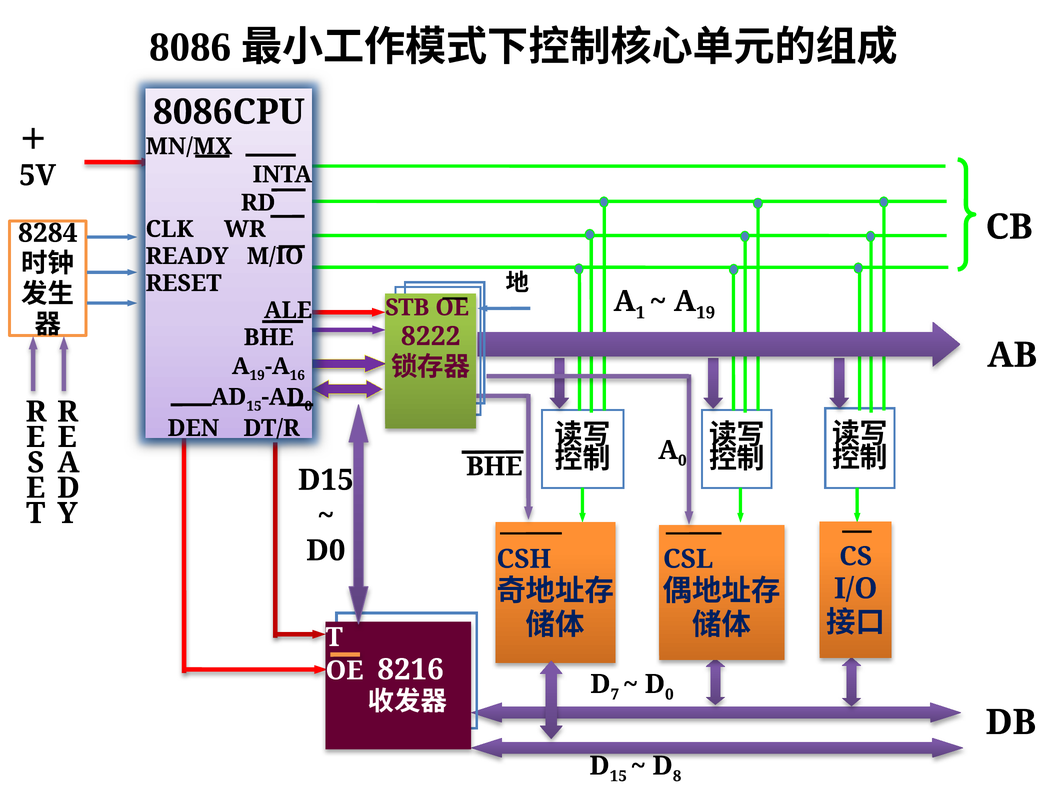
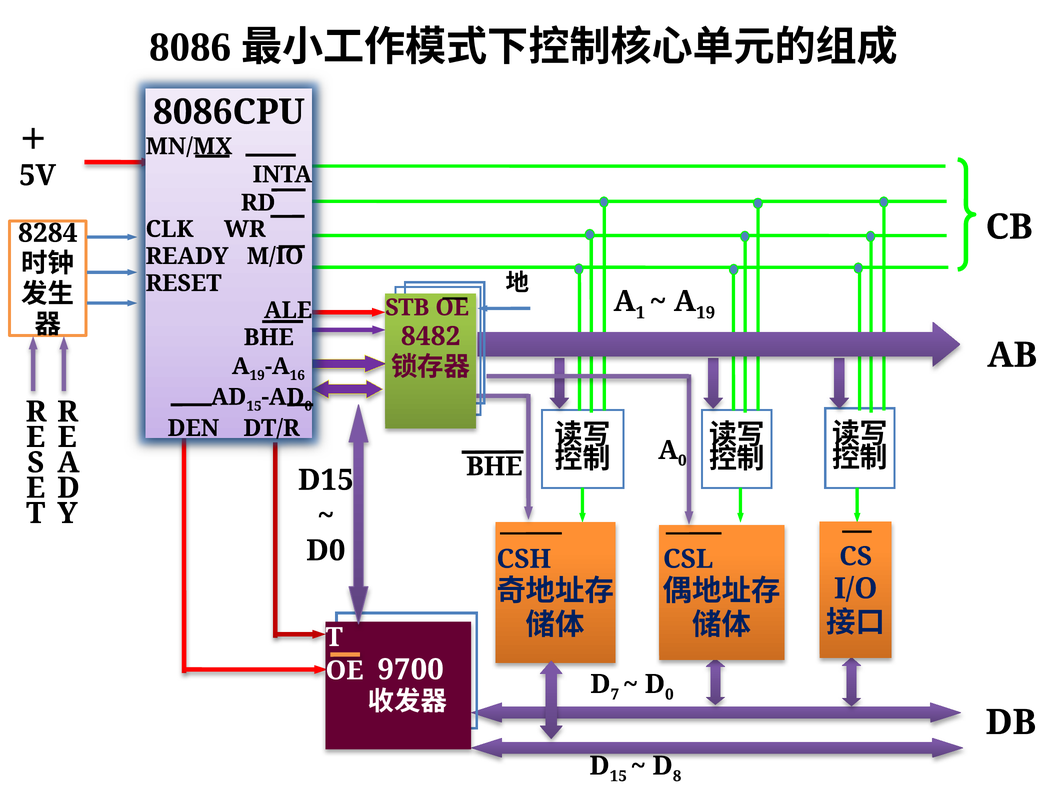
8222: 8222 -> 8482
8216: 8216 -> 9700
